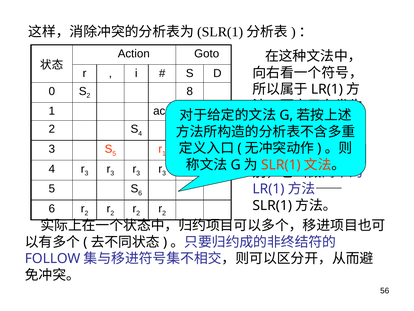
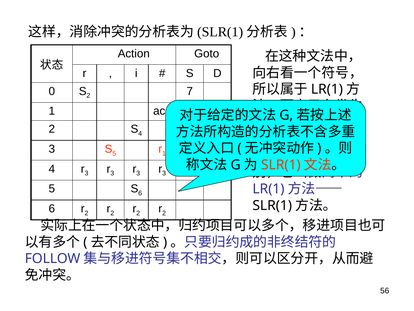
8: 8 -> 7
